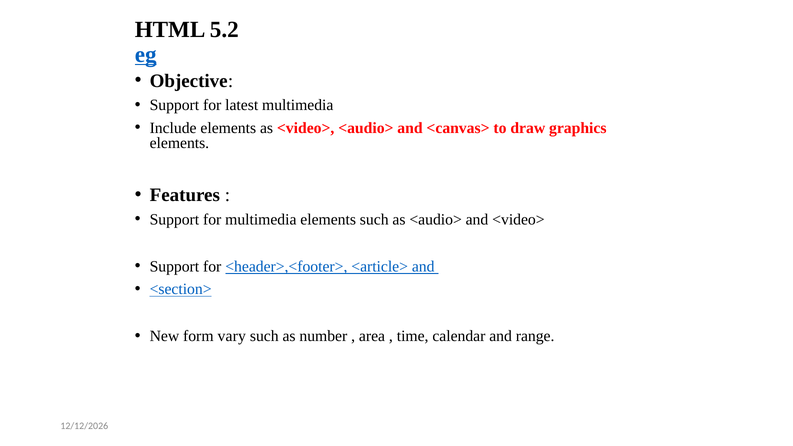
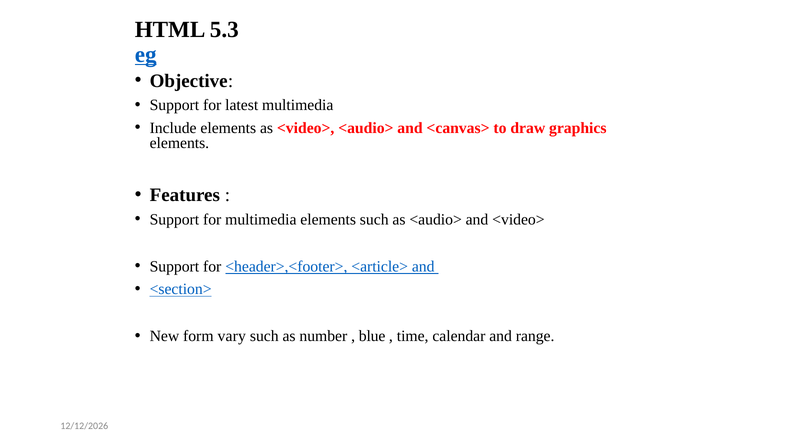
5.2: 5.2 -> 5.3
area: area -> blue
